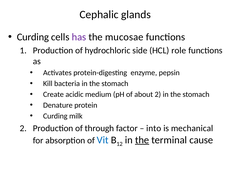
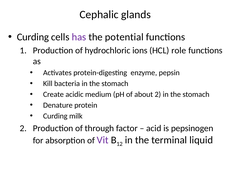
mucosae: mucosae -> potential
side: side -> ions
into: into -> acid
mechanical: mechanical -> pepsinogen
Vit colour: blue -> purple
the at (142, 141) underline: present -> none
cause: cause -> liquid
